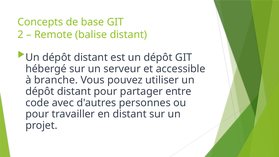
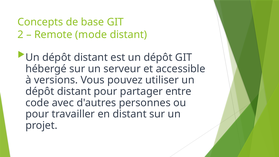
balise: balise -> mode
branche: branche -> versions
